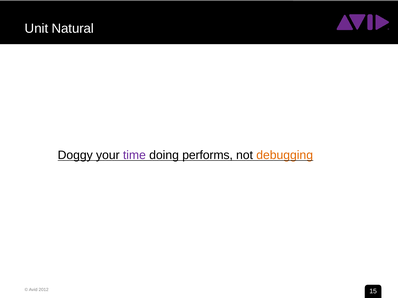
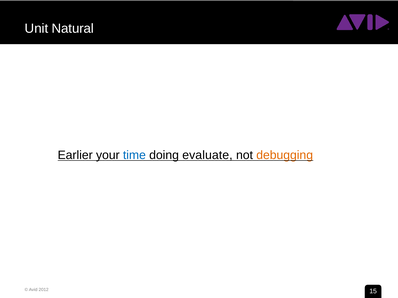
Doggy: Doggy -> Earlier
time colour: purple -> blue
performs: performs -> evaluate
